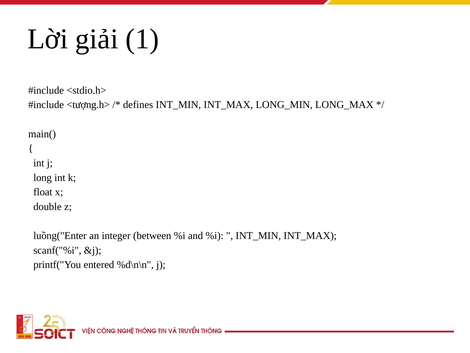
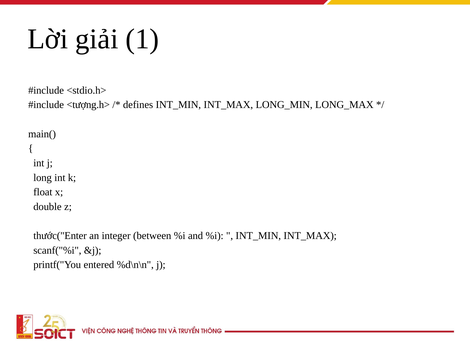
luồng("Enter: luồng("Enter -> thước("Enter
